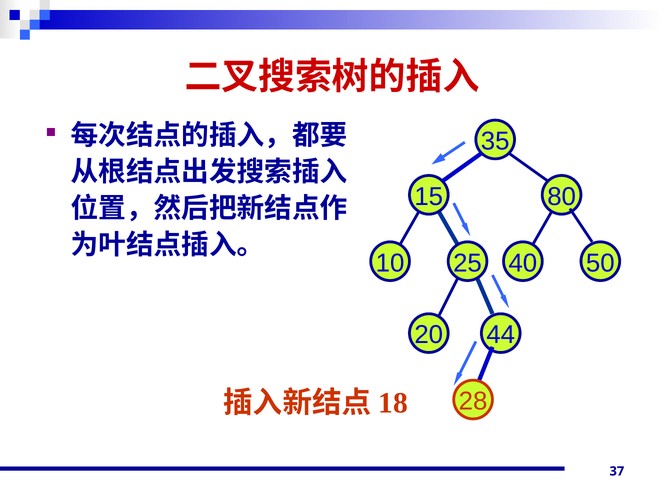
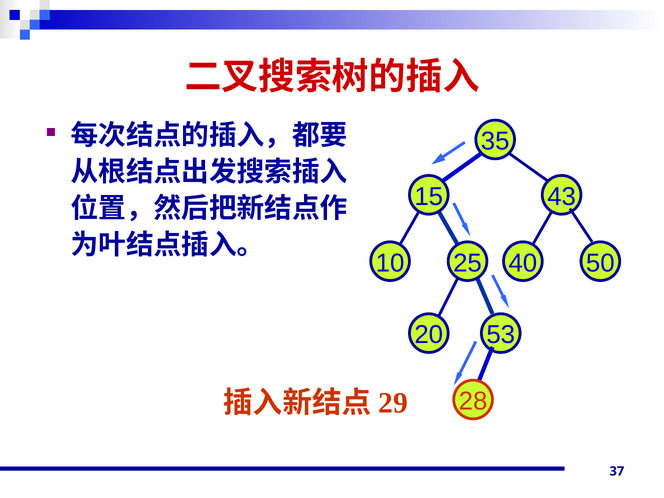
80: 80 -> 43
44: 44 -> 53
18: 18 -> 29
